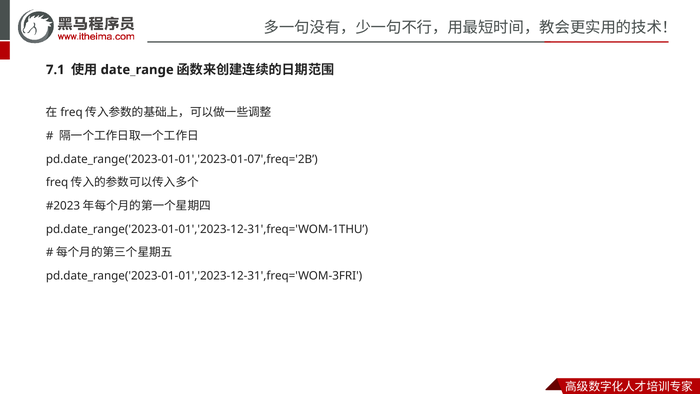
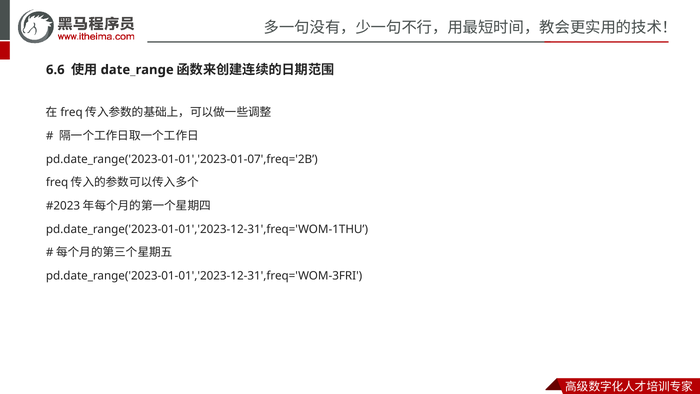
7.1: 7.1 -> 6.6
